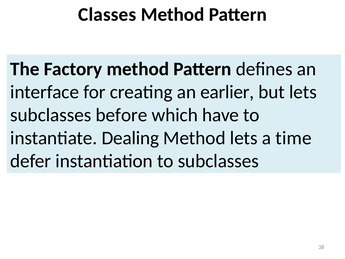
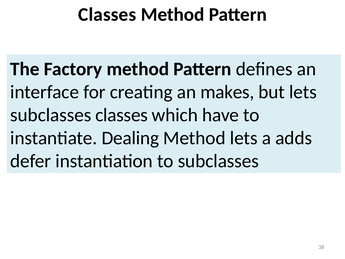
earlier: earlier -> makes
subclasses before: before -> classes
time: time -> adds
